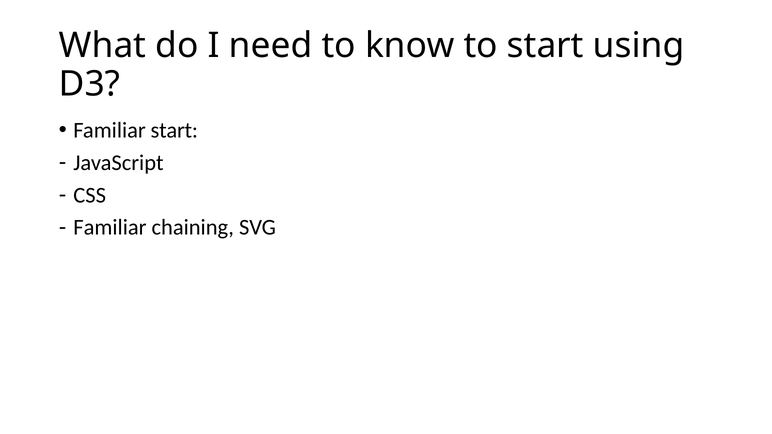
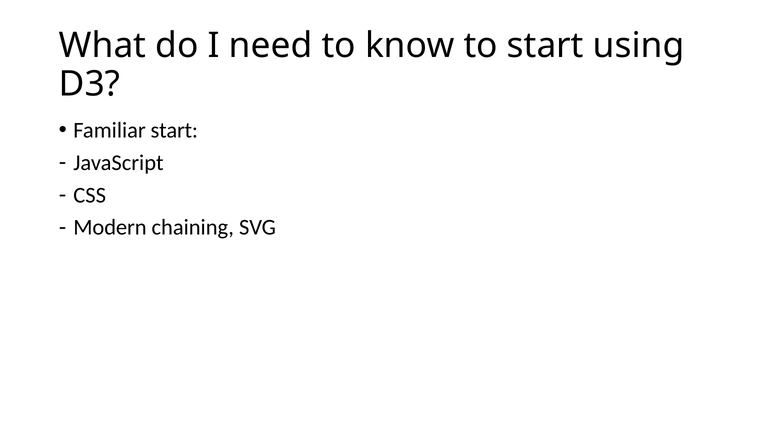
Familiar at (110, 228): Familiar -> Modern
